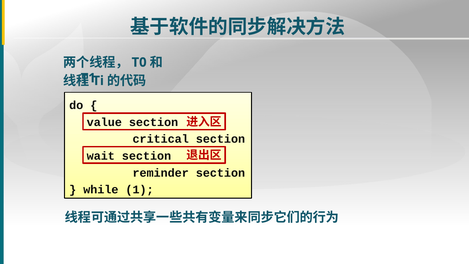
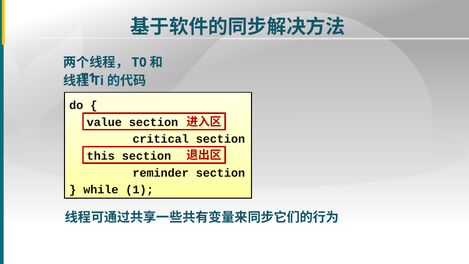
wait: wait -> this
